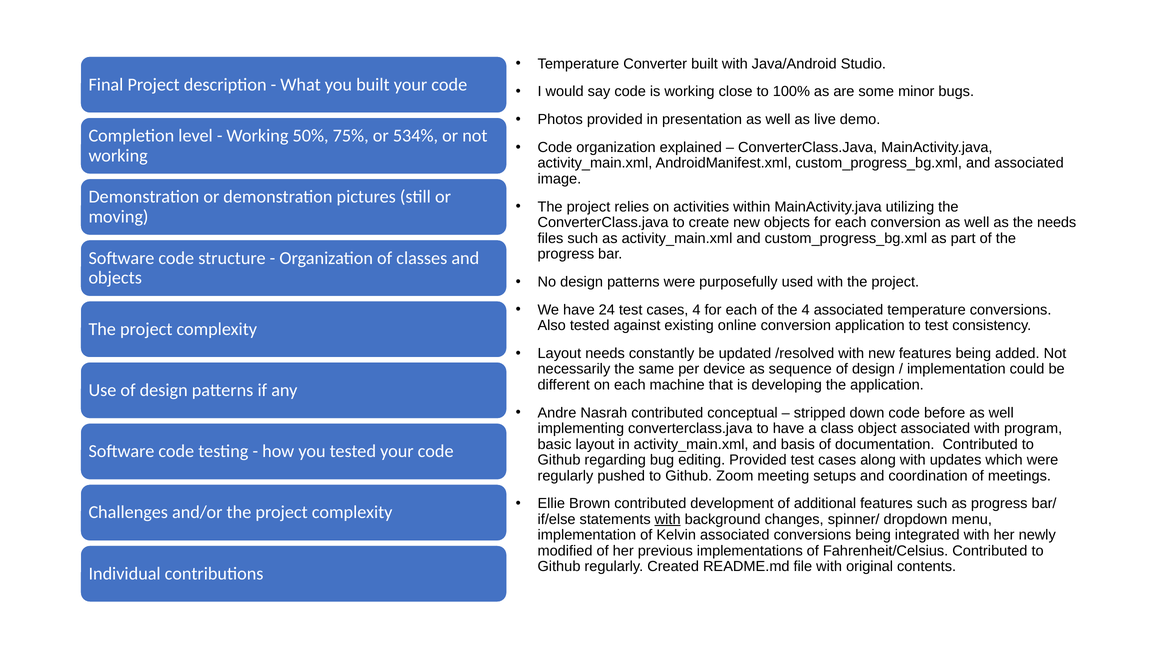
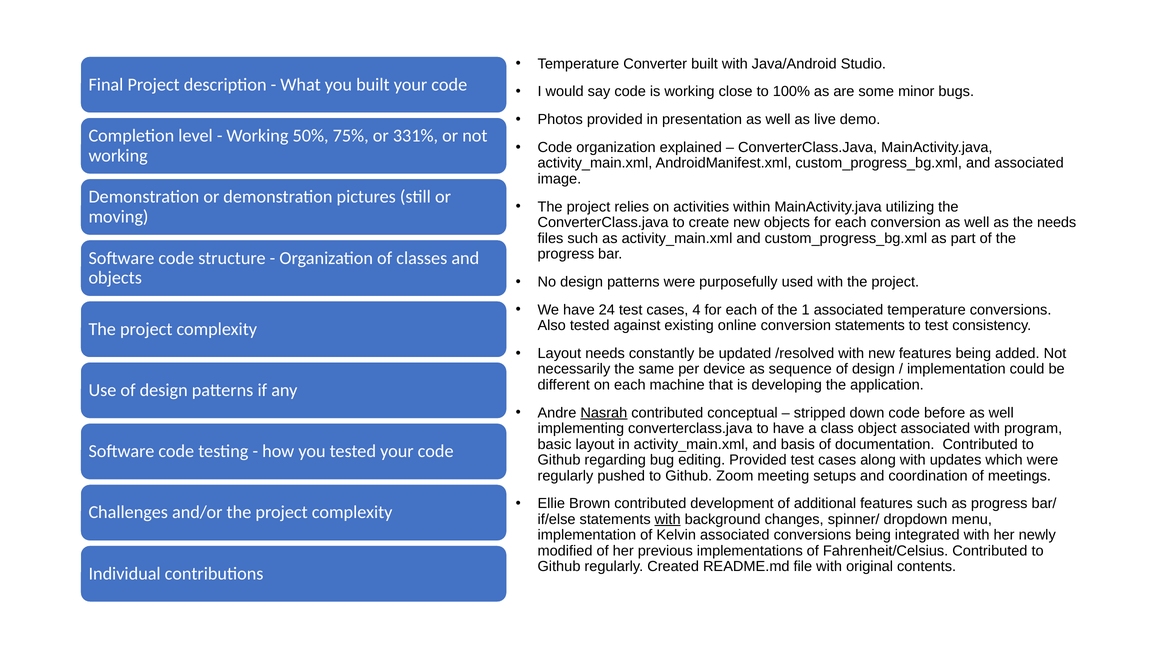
534%: 534% -> 331%
the 4: 4 -> 1
conversion application: application -> statements
Nasrah underline: none -> present
